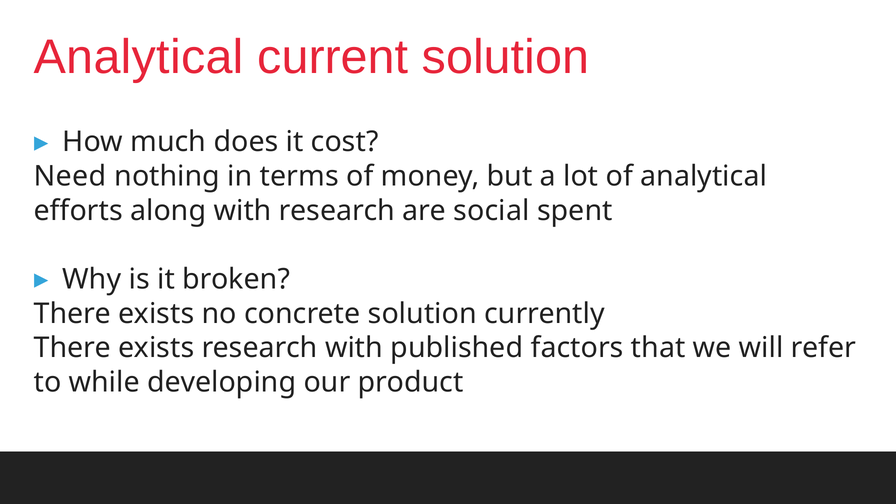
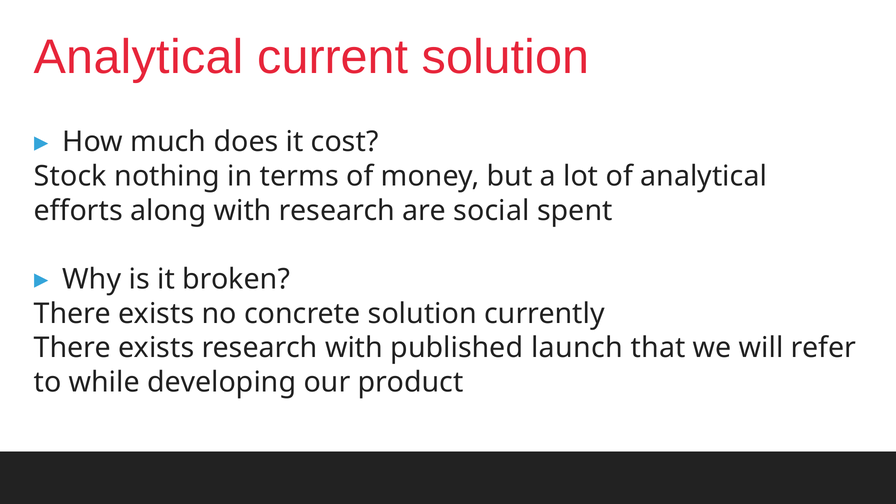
Need: Need -> Stock
factors: factors -> launch
